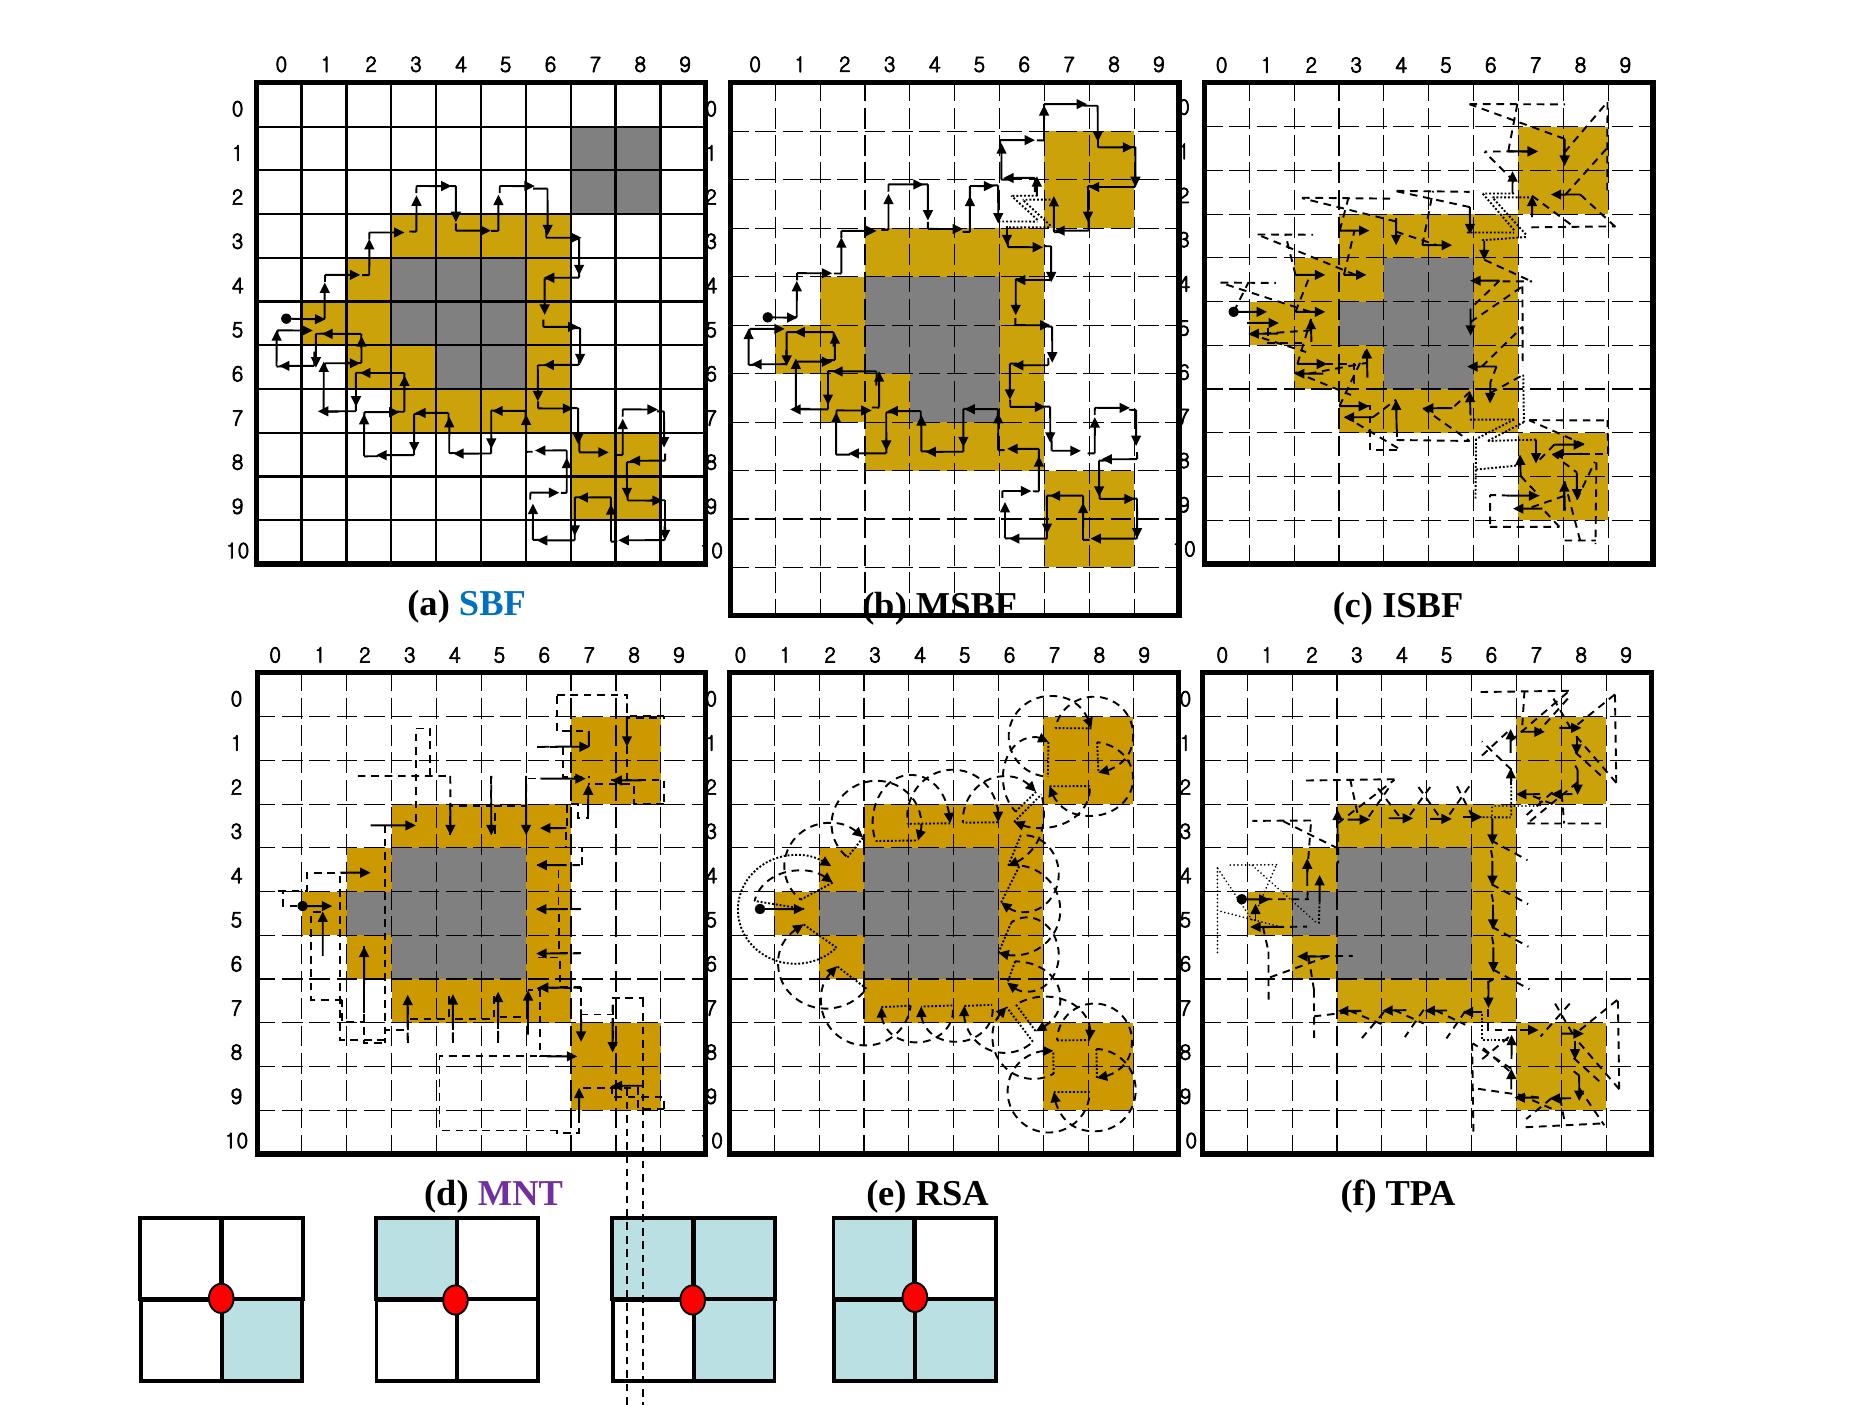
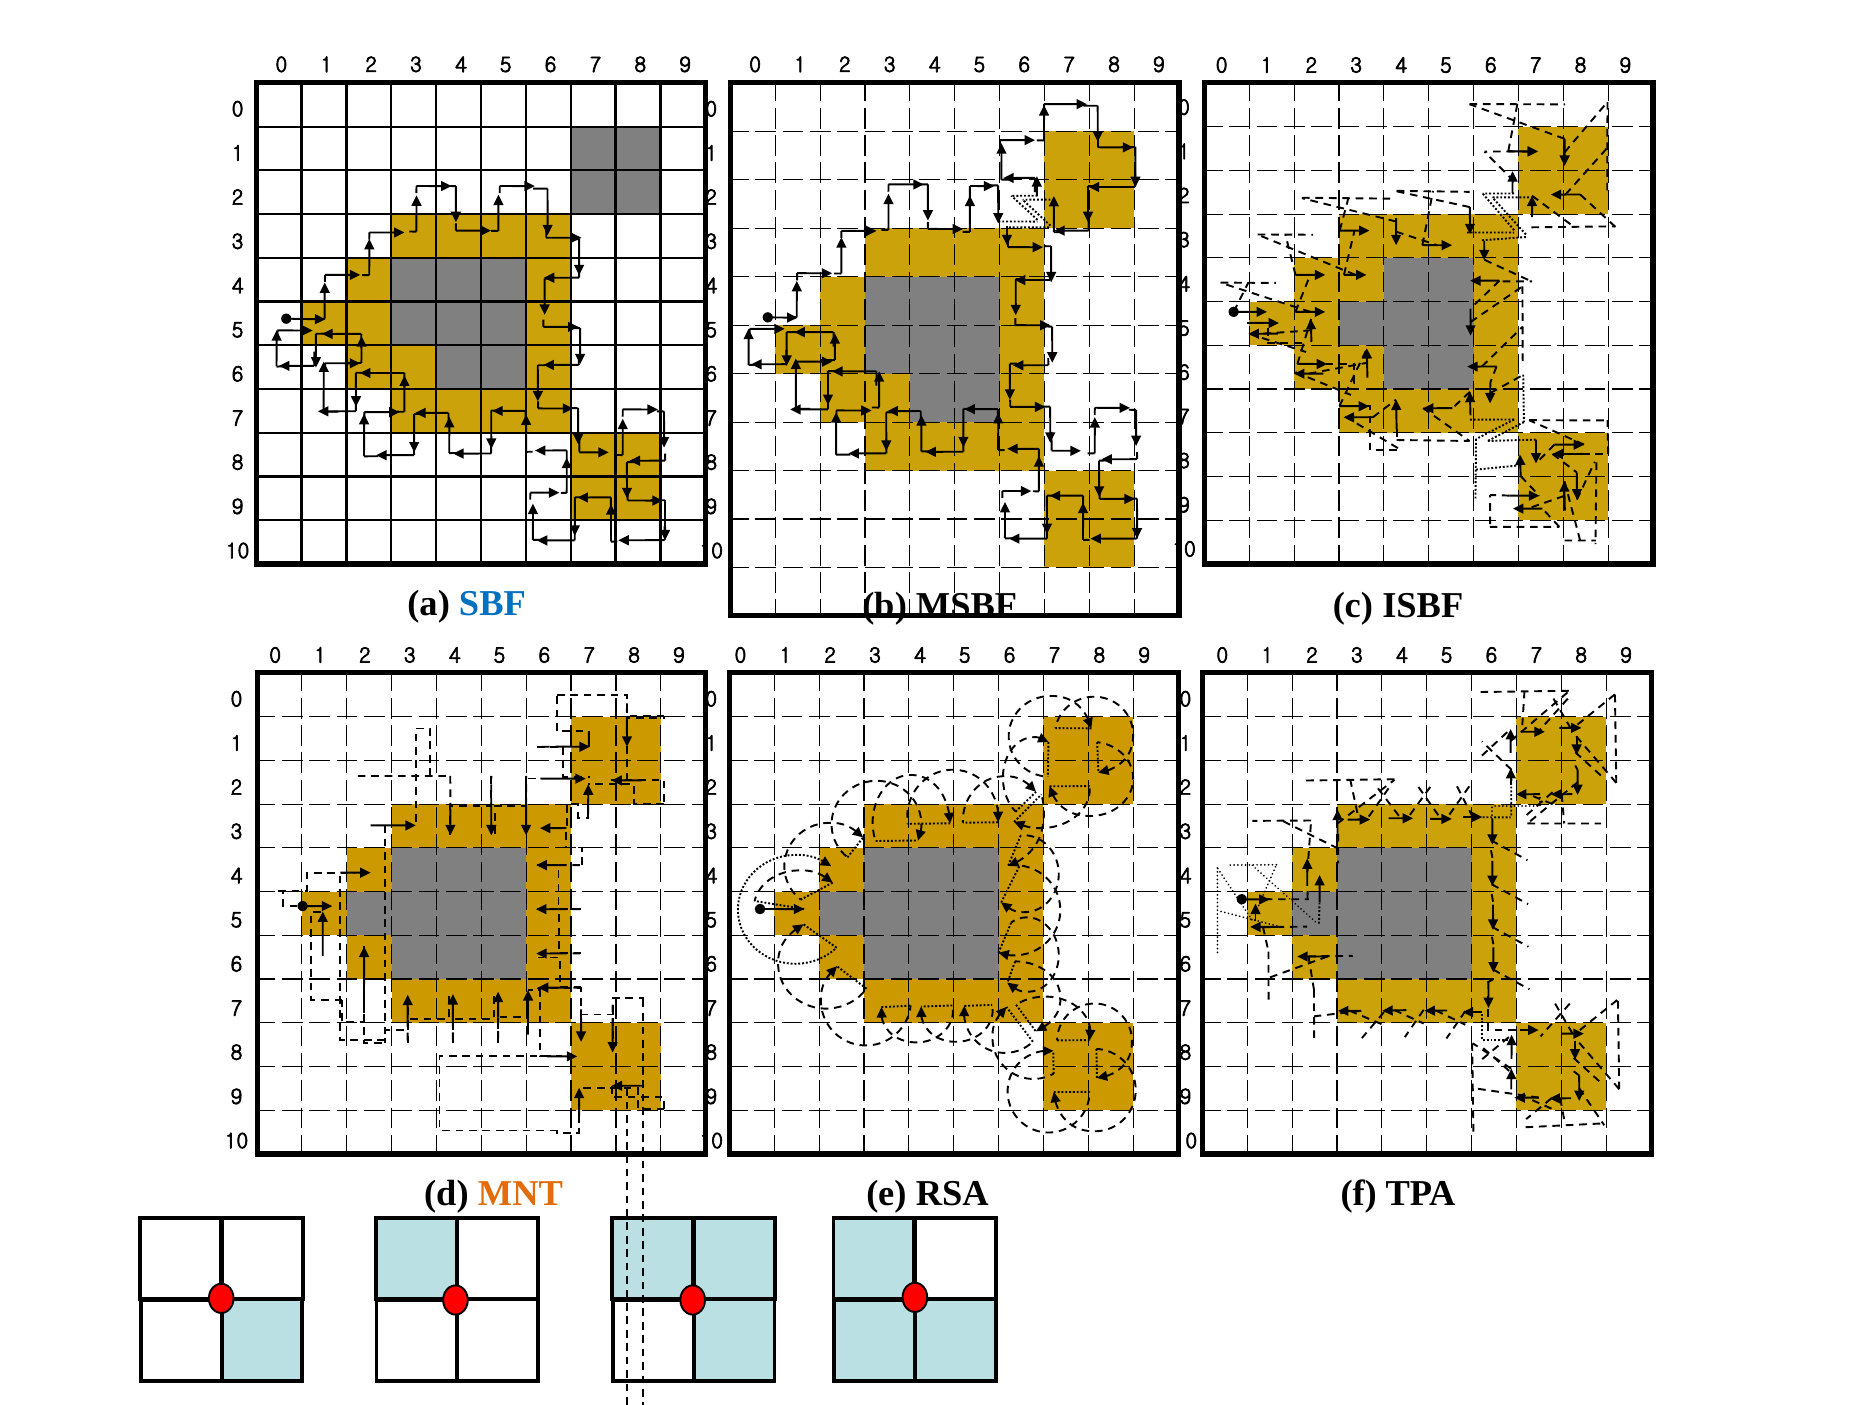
MNT colour: purple -> orange
